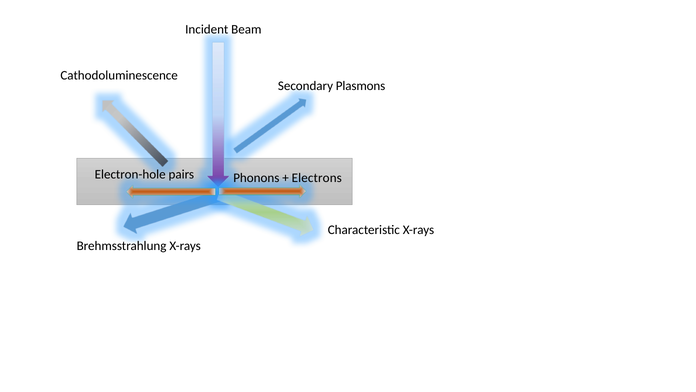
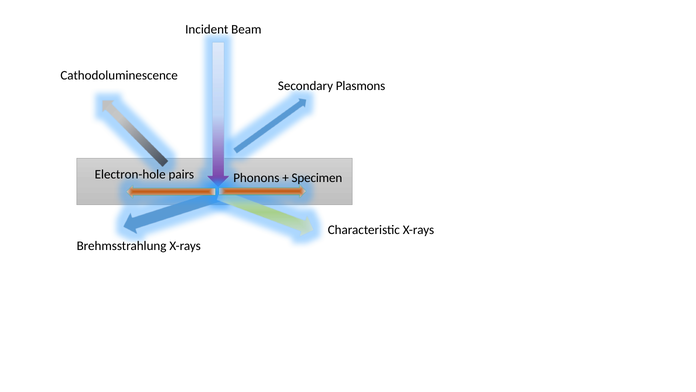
Electrons: Electrons -> Specimen
